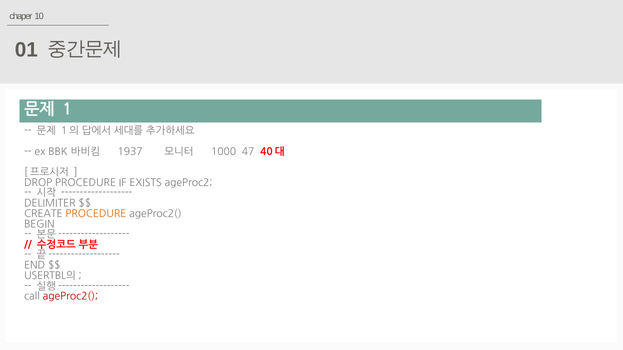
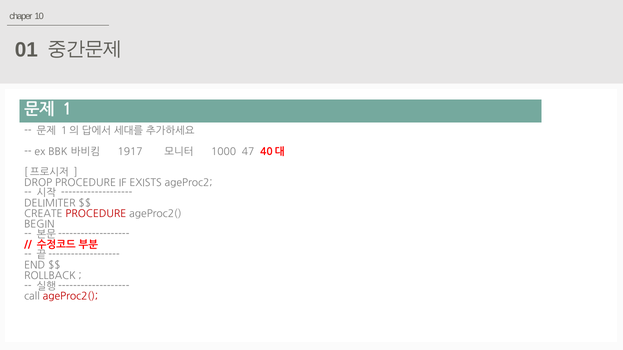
1937: 1937 -> 1917
PROCEDURE at (96, 214) colour: orange -> red
USERTBL의: USERTBL의 -> ROLLBACK
